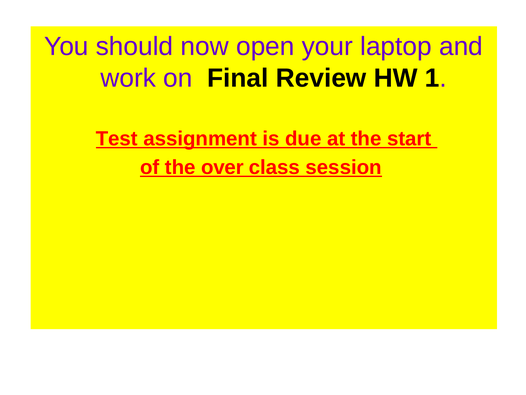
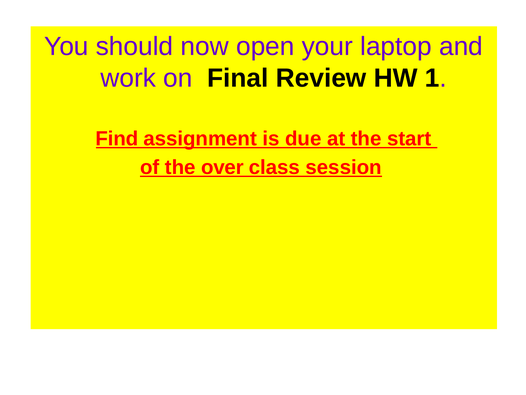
Test: Test -> Find
